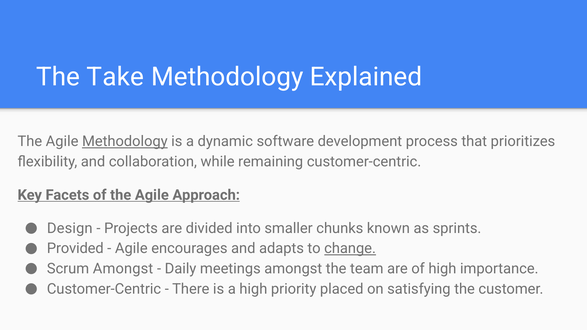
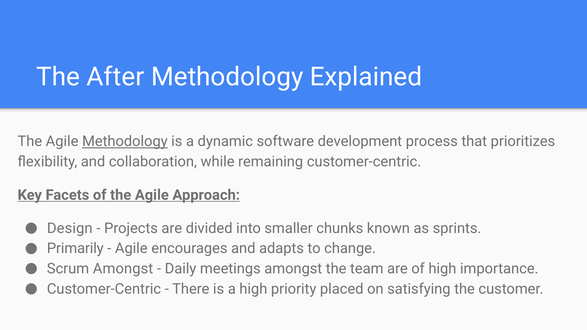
Take: Take -> After
Provided: Provided -> Primarily
change underline: present -> none
